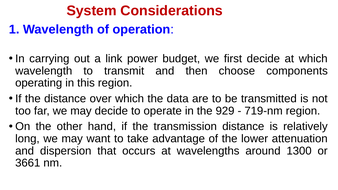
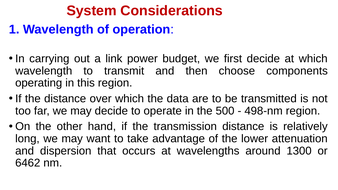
929: 929 -> 500
719-nm: 719-nm -> 498-nm
3661: 3661 -> 6462
